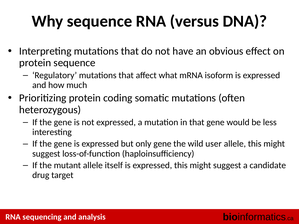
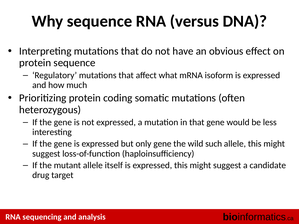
user: user -> such
